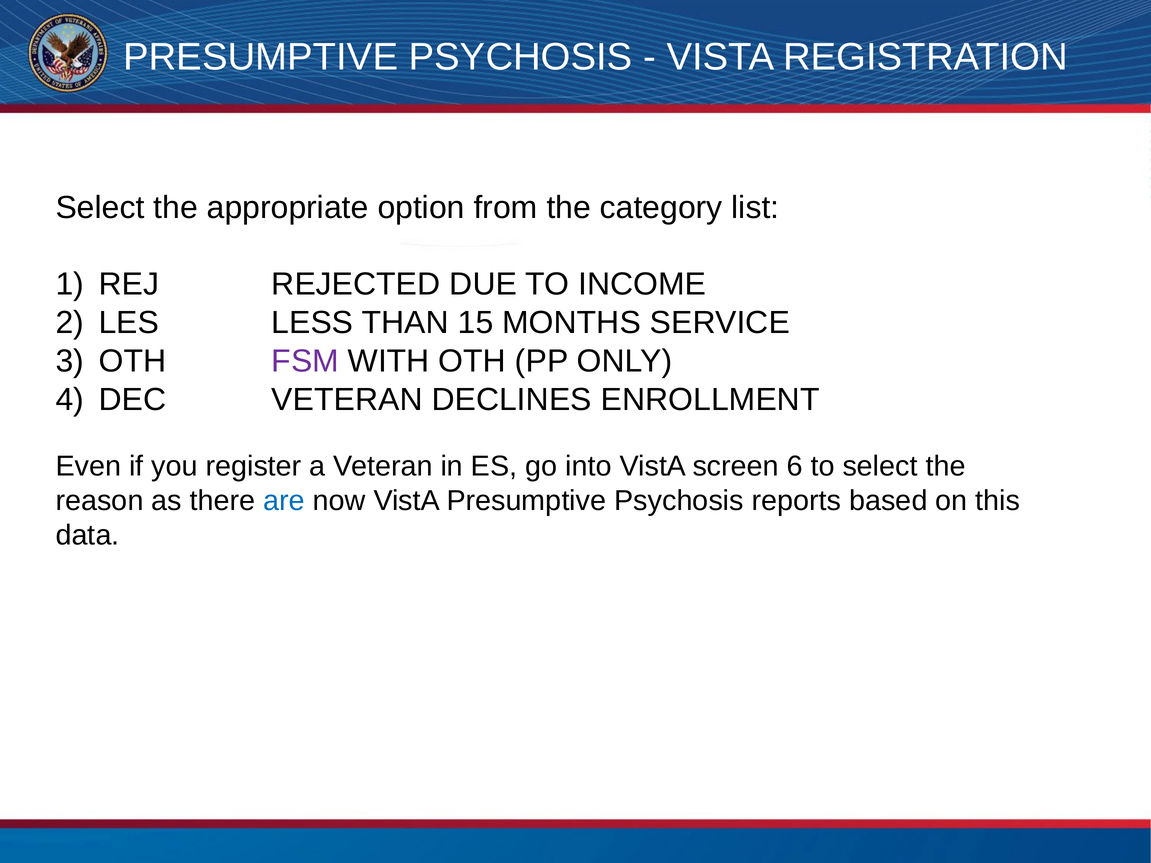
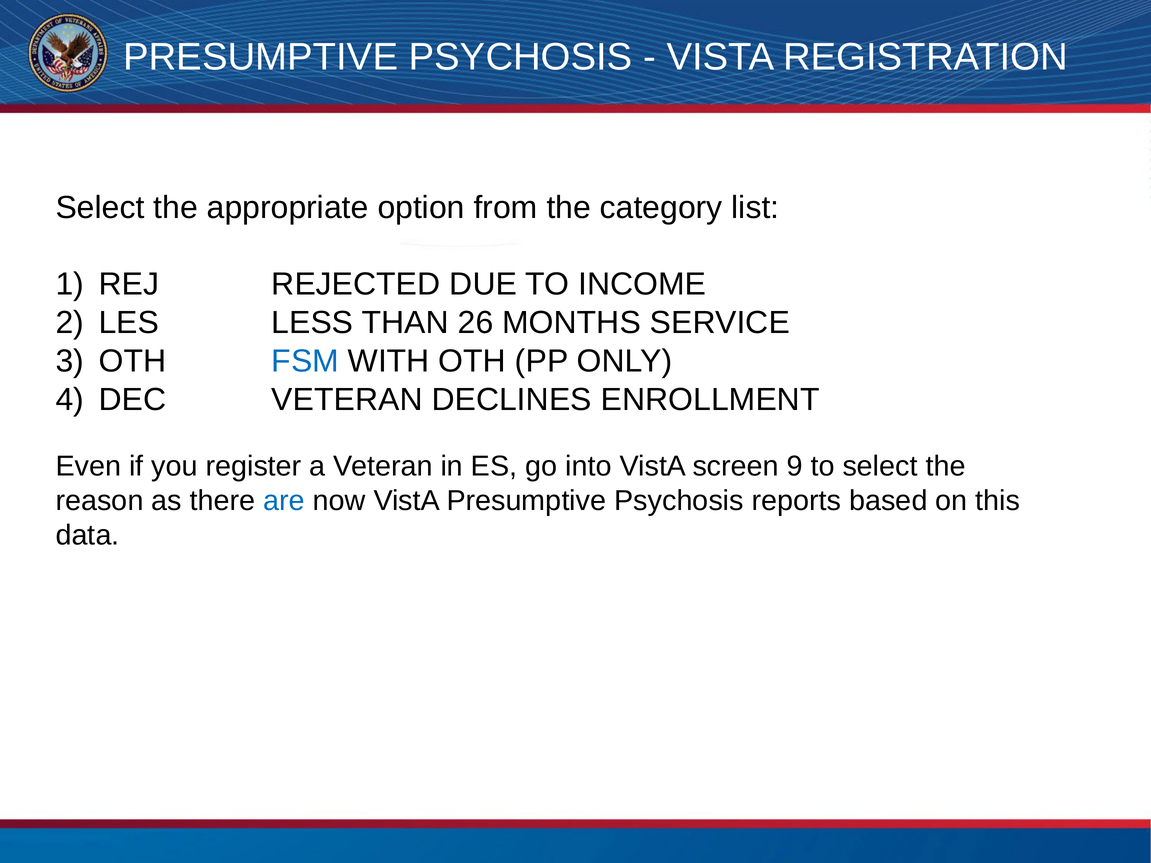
15: 15 -> 26
FSM colour: purple -> blue
6: 6 -> 9
